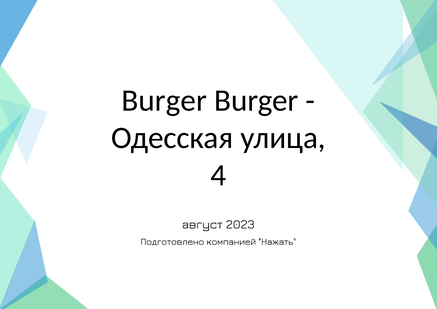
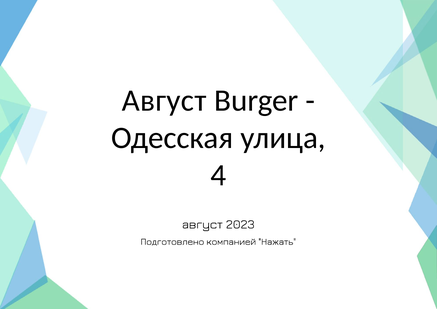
Burger at (164, 101): Burger -> Август
